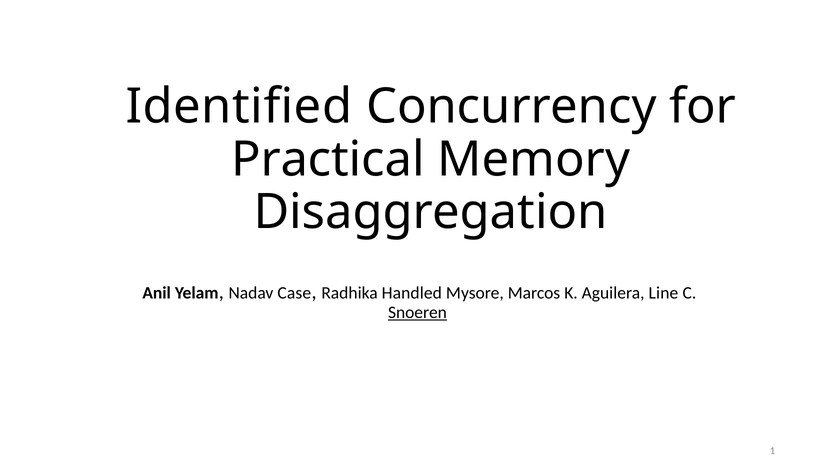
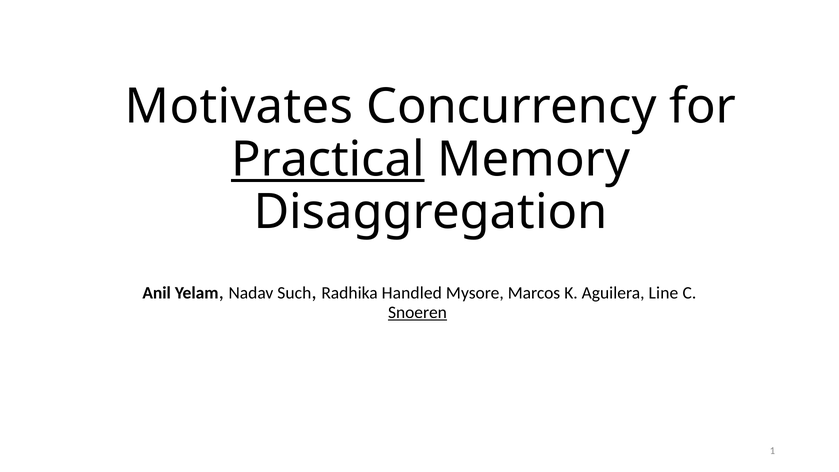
Identified: Identified -> Motivates
Practical underline: none -> present
Case: Case -> Such
